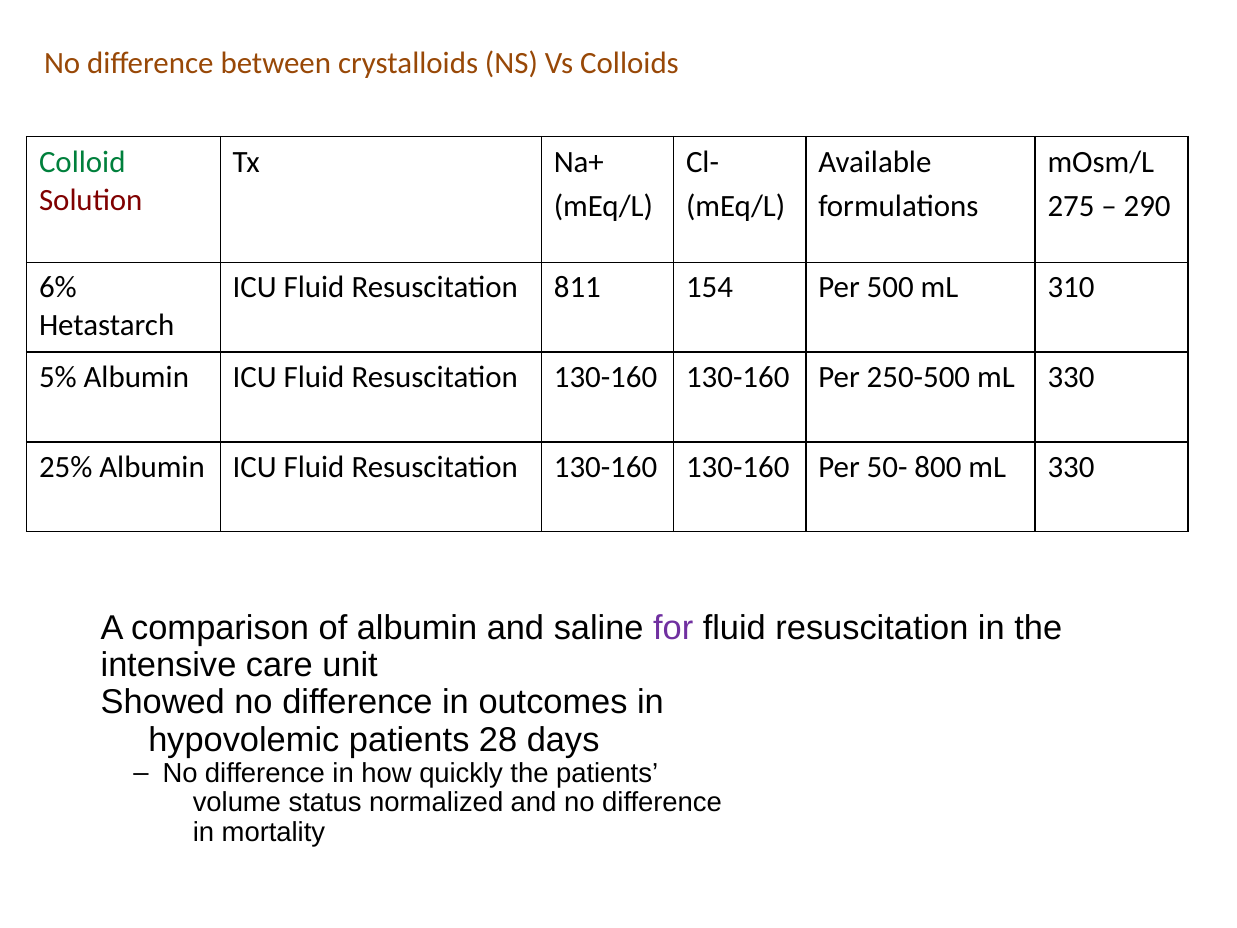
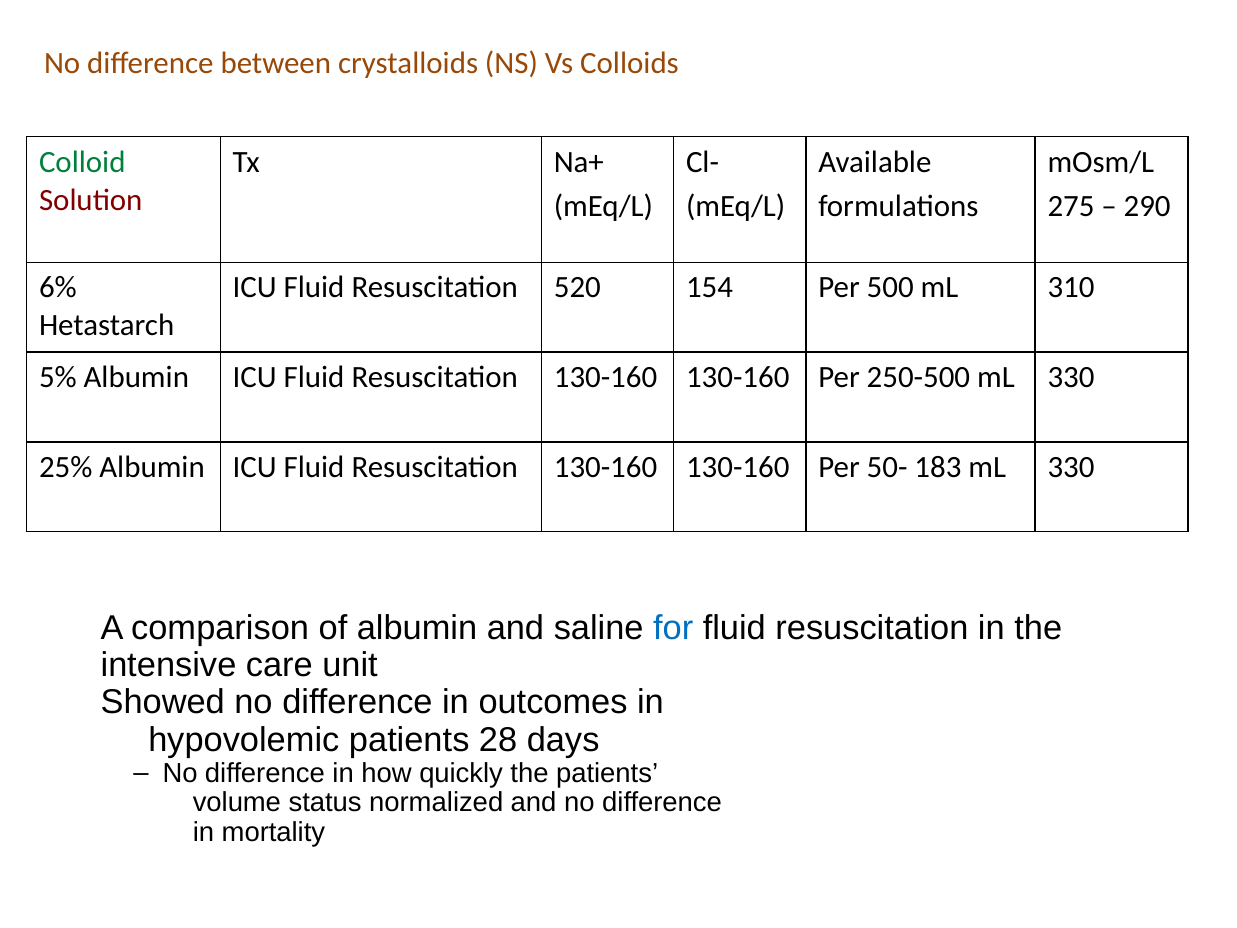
811: 811 -> 520
800: 800 -> 183
for colour: purple -> blue
